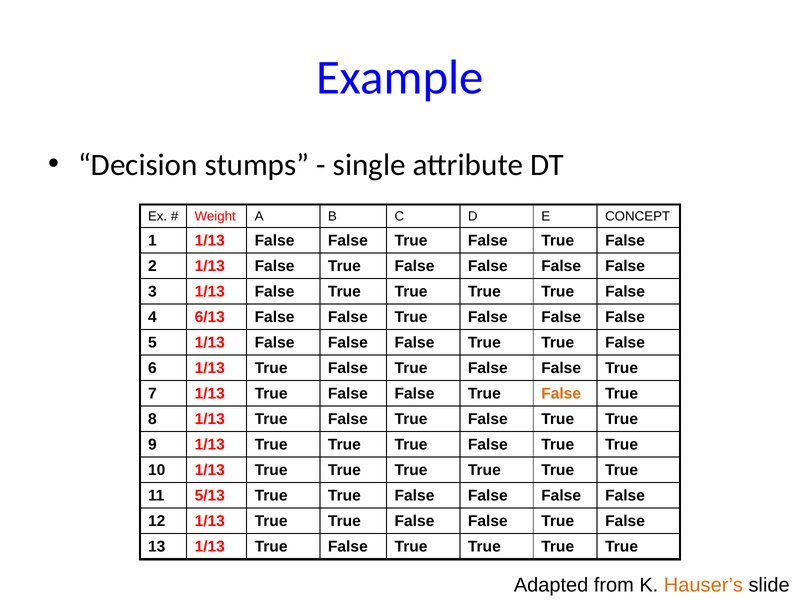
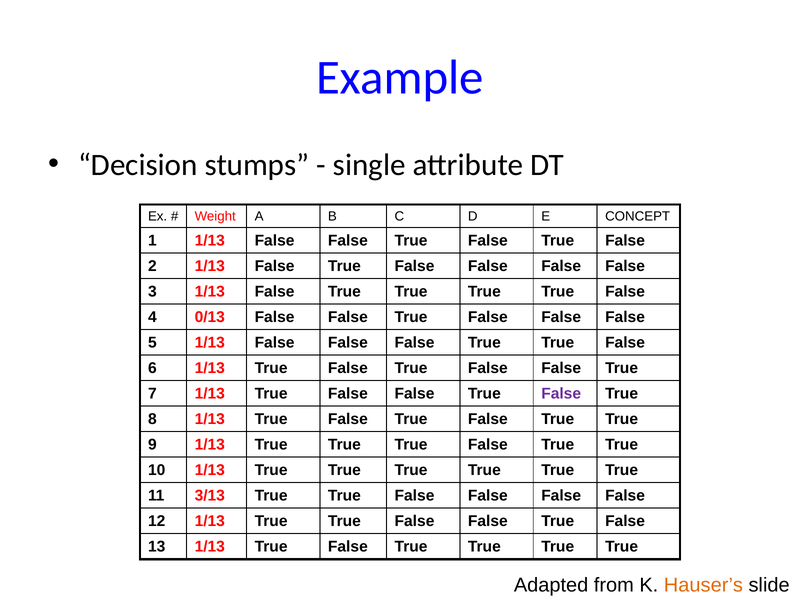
6/13: 6/13 -> 0/13
False at (561, 394) colour: orange -> purple
5/13: 5/13 -> 3/13
